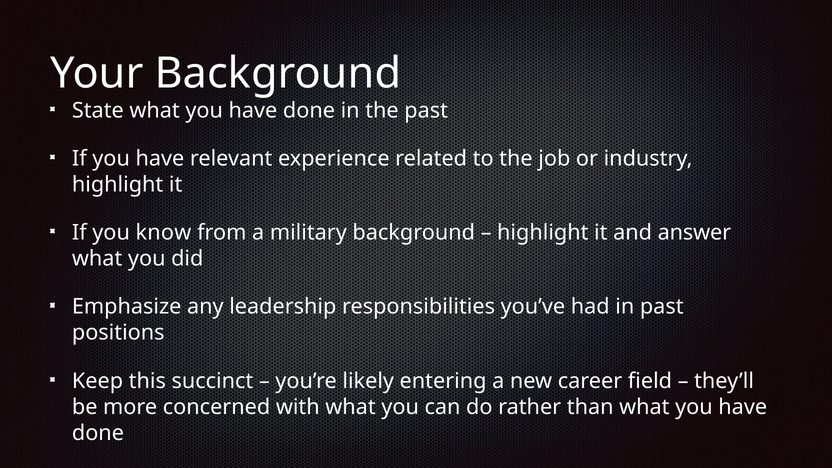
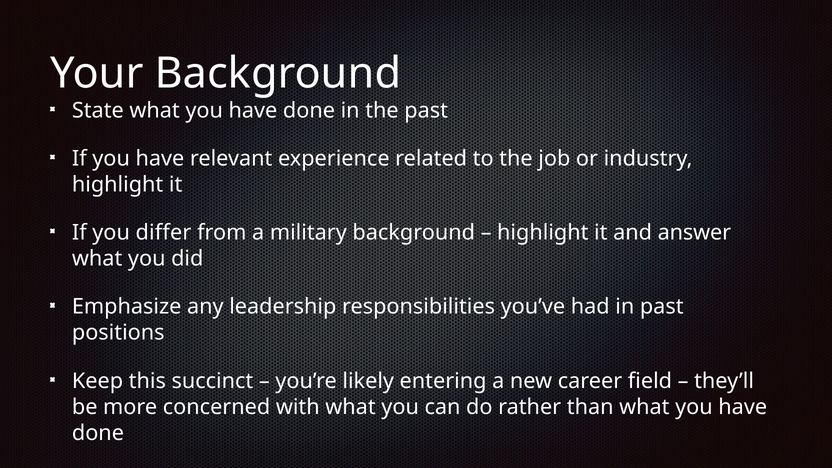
know: know -> differ
